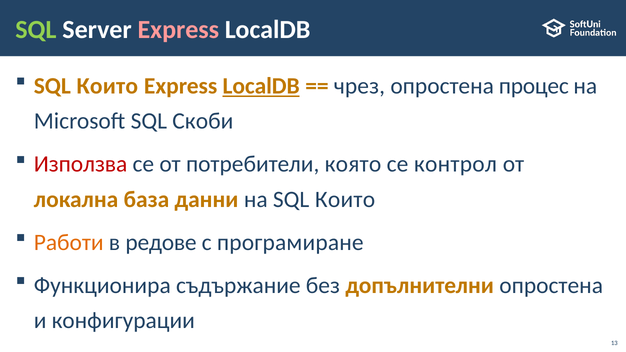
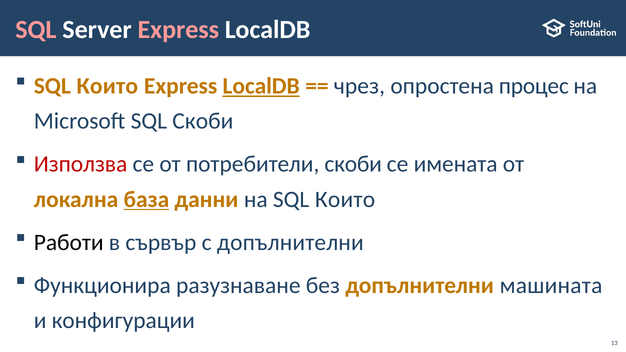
SQL at (36, 30) colour: light green -> pink
потребители която: която -> скоби
контрол: контрол -> имената
база underline: none -> present
Работи colour: orange -> black
редове: редове -> сървър
с програмиране: програмиране -> допълнителни
съдържание: съдържание -> разузнаване
допълнителни опростена: опростена -> машината
